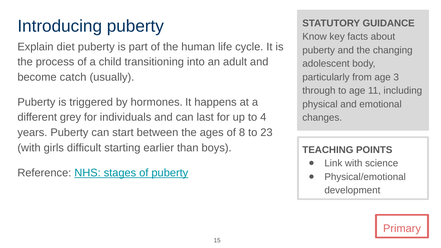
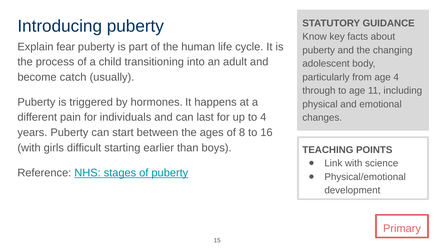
diet: diet -> fear
age 3: 3 -> 4
grey: grey -> pain
23: 23 -> 16
